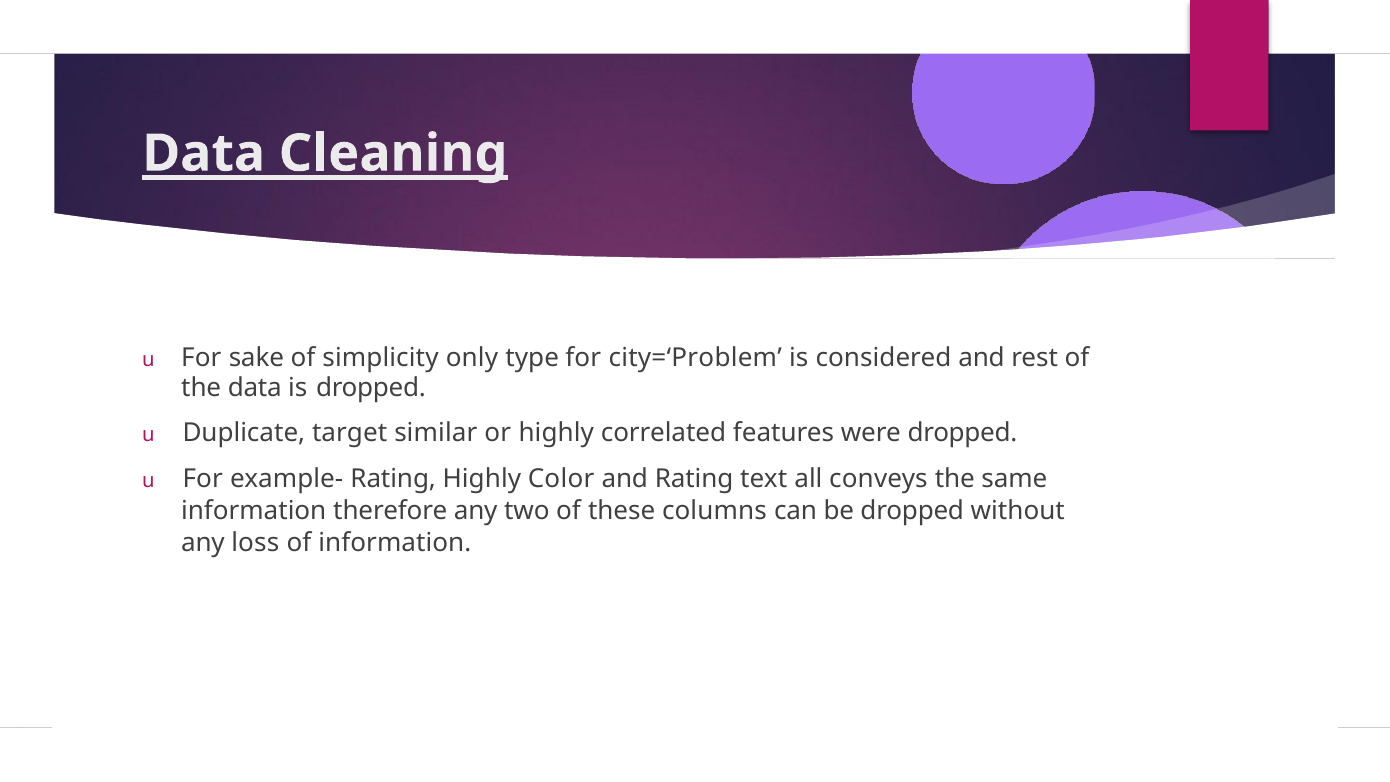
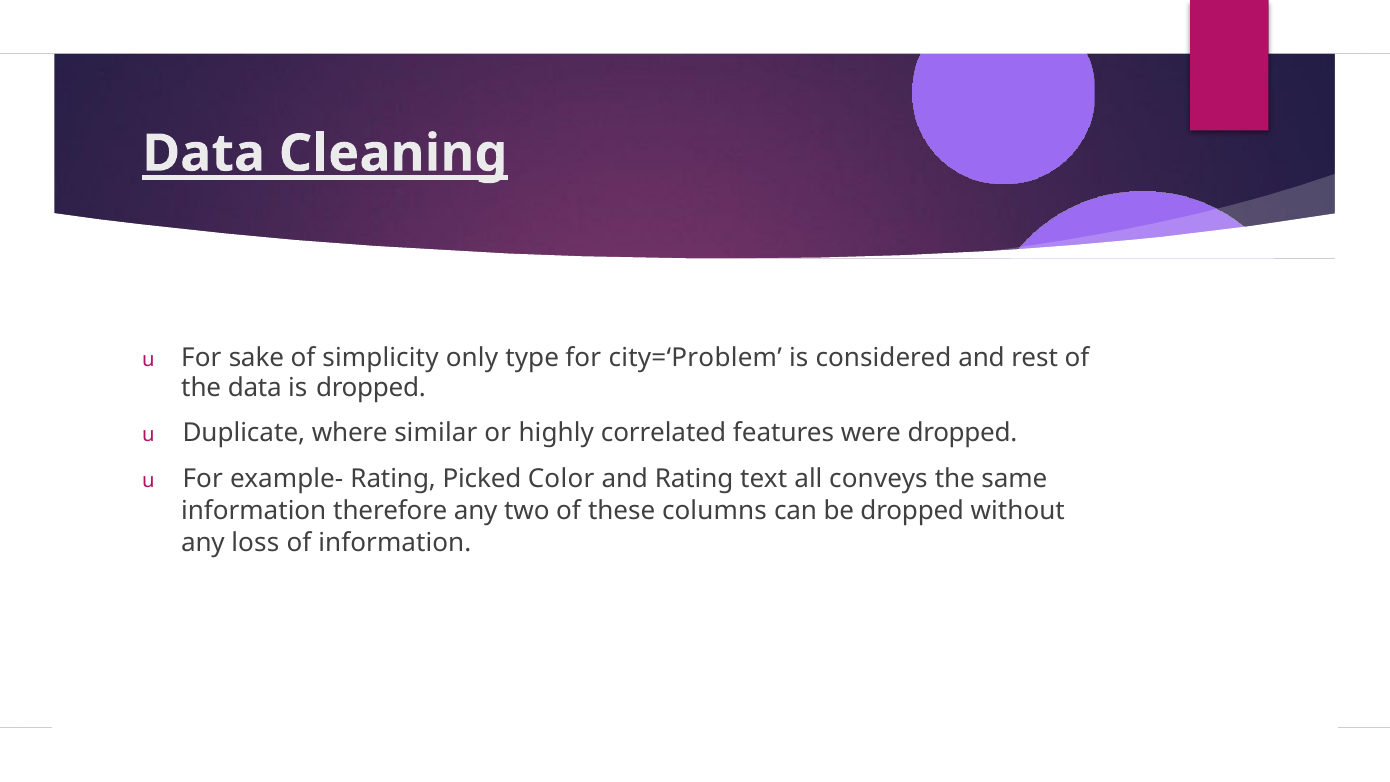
target: target -> where
Rating Highly: Highly -> Picked
